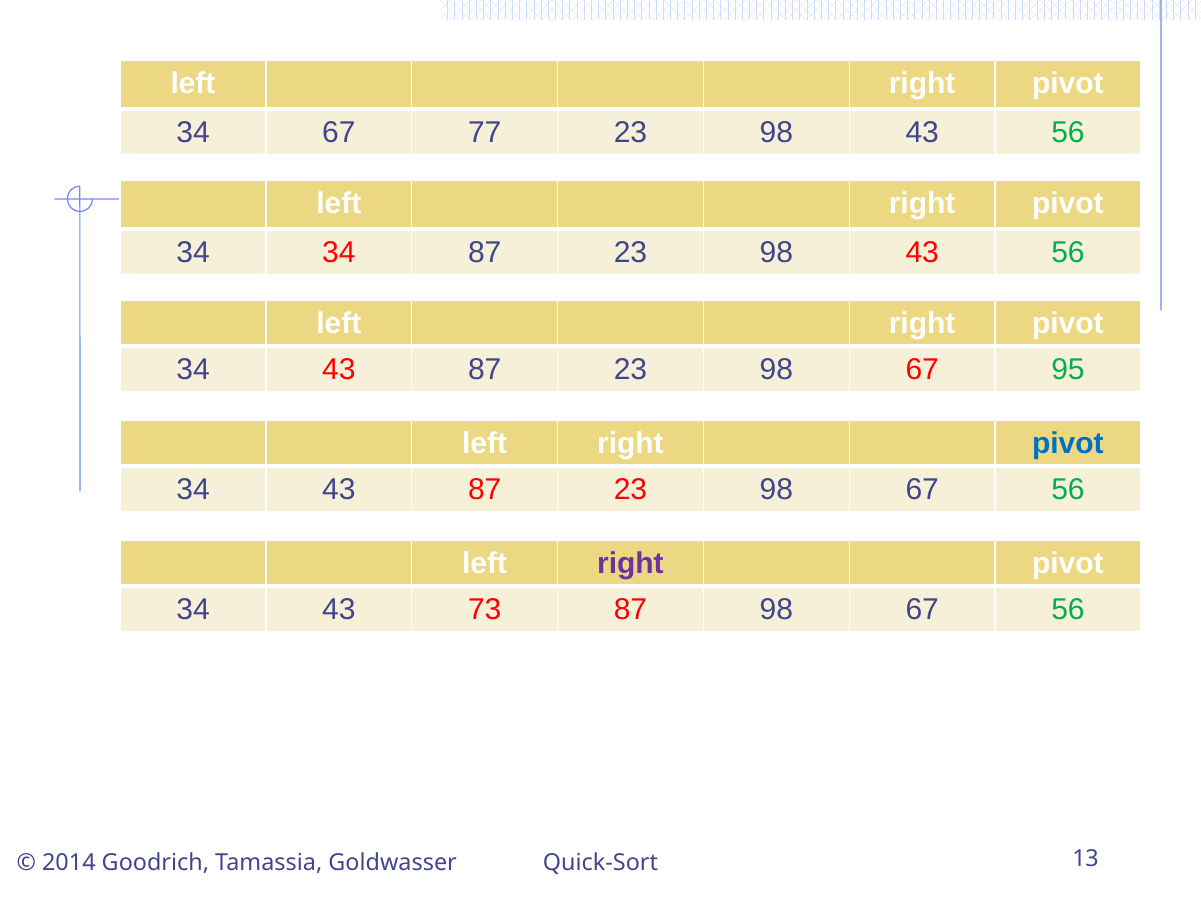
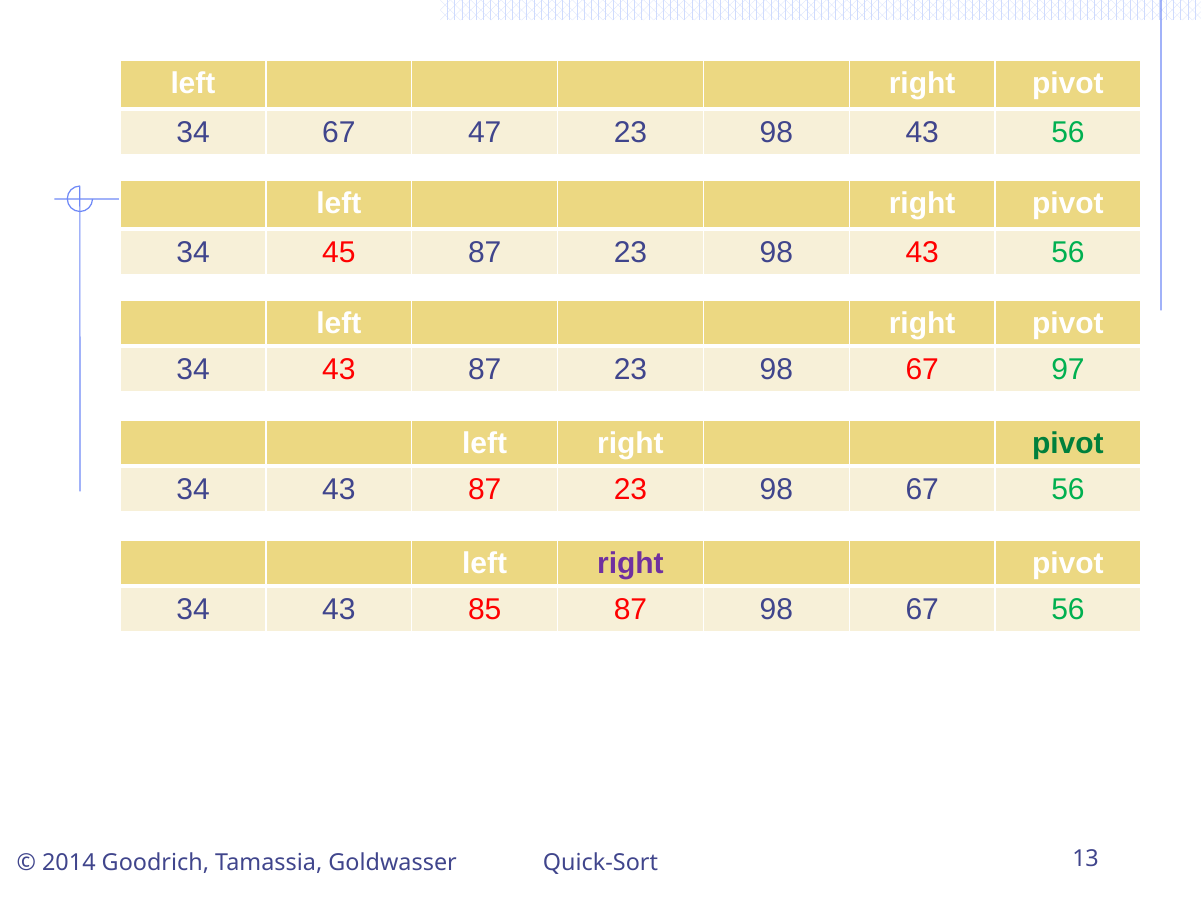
77: 77 -> 47
34 34: 34 -> 45
95: 95 -> 97
pivot at (1068, 444) colour: blue -> green
73: 73 -> 85
